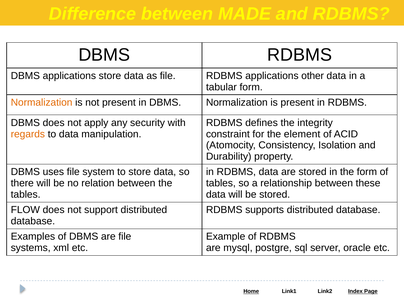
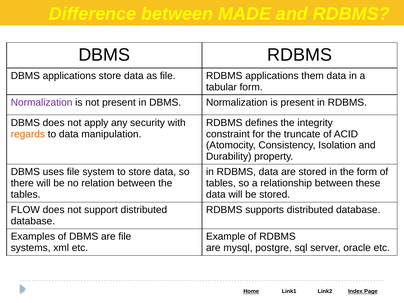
other: other -> them
Normalization at (42, 102) colour: orange -> purple
element: element -> truncate
